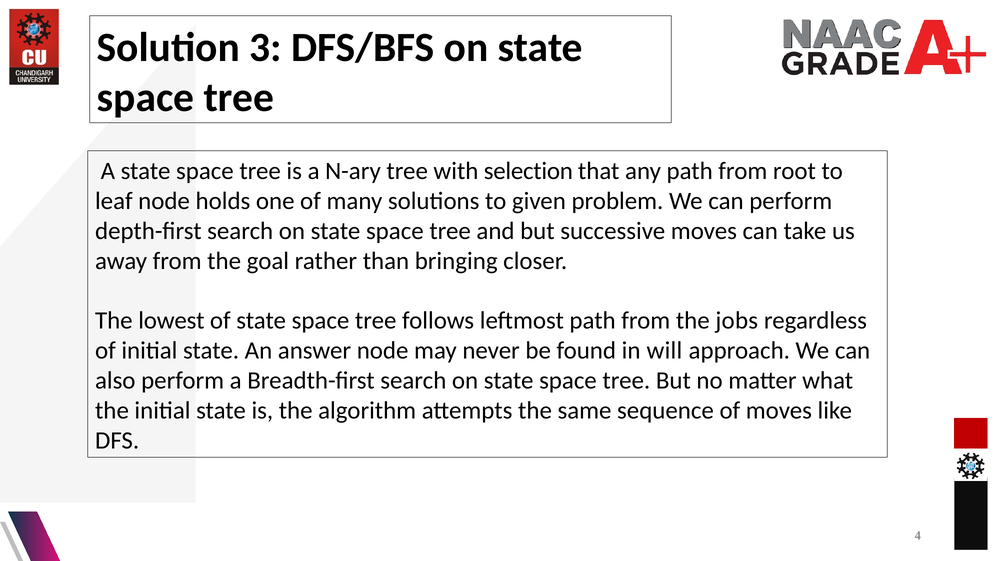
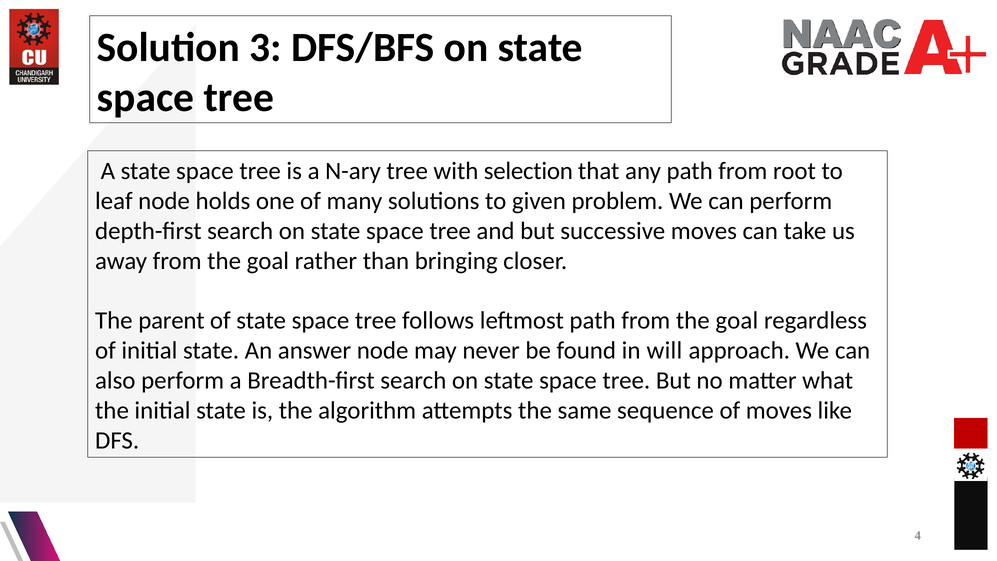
lowest: lowest -> parent
path from the jobs: jobs -> goal
